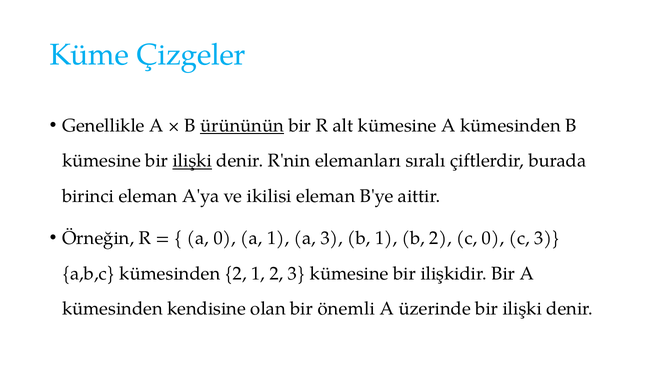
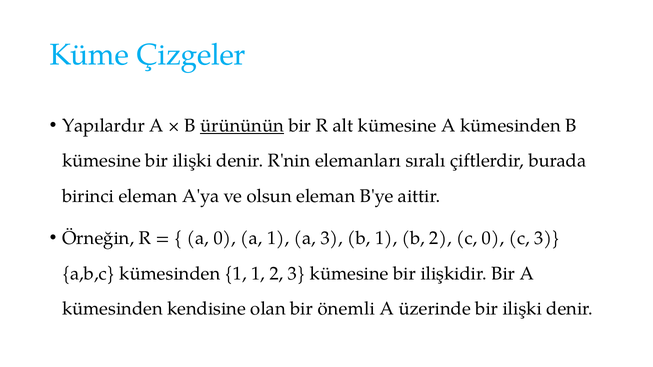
Genellikle: Genellikle -> Yapılardır
ilişki at (192, 161) underline: present -> none
ikilisi: ikilisi -> olsun
kümesinden 2: 2 -> 1
